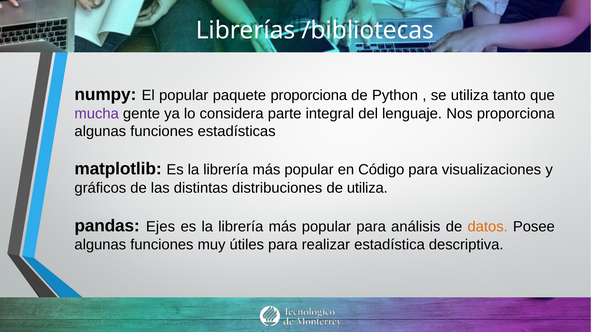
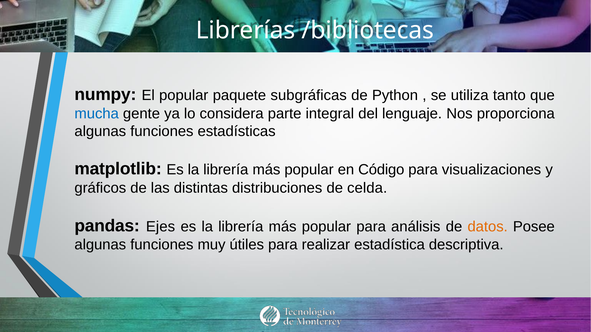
paquete proporciona: proporciona -> subgráficas
mucha colour: purple -> blue
de utiliza: utiliza -> celda
